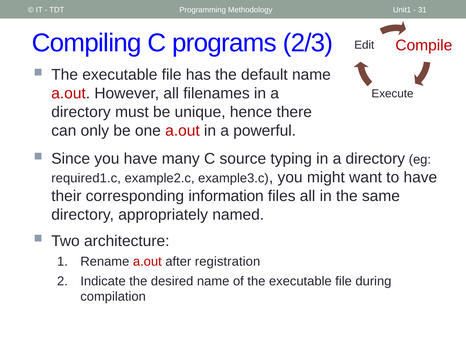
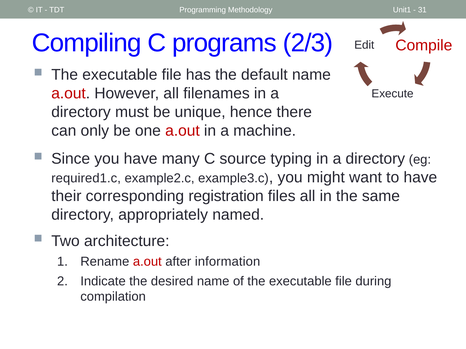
powerful: powerful -> machine
information: information -> registration
registration: registration -> information
